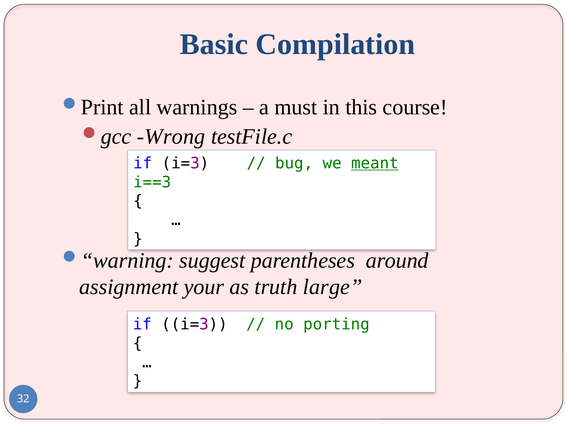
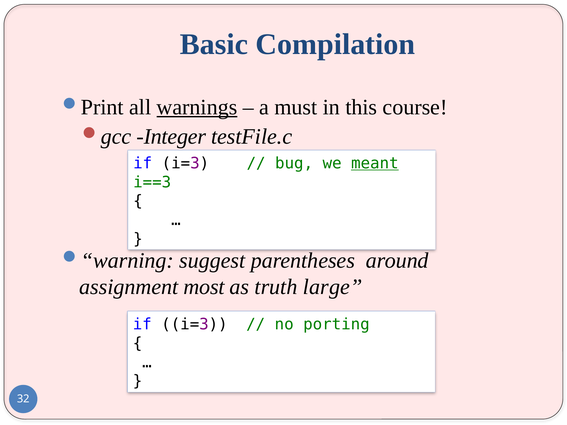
warnings underline: none -> present
Wrong: Wrong -> Integer
your: your -> most
